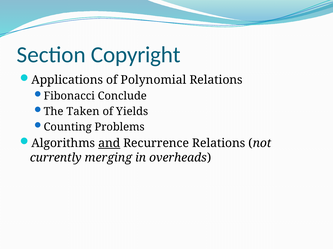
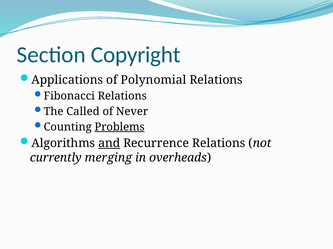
Fibonacci Conclude: Conclude -> Relations
Taken: Taken -> Called
Yields: Yields -> Never
Problems underline: none -> present
